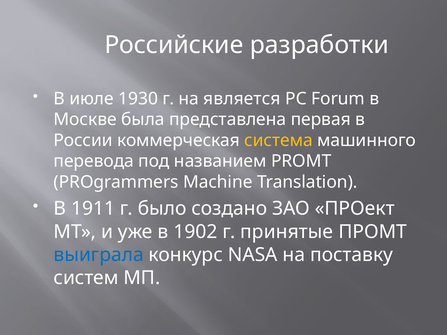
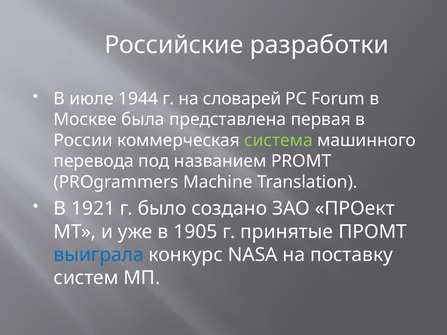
1930: 1930 -> 1944
является: является -> словарей
система colour: yellow -> light green
1911: 1911 -> 1921
1902: 1902 -> 1905
